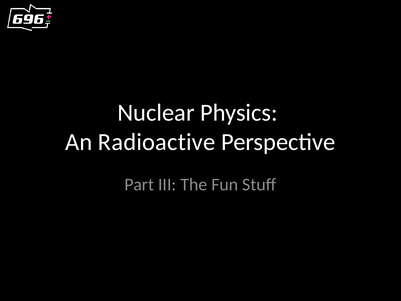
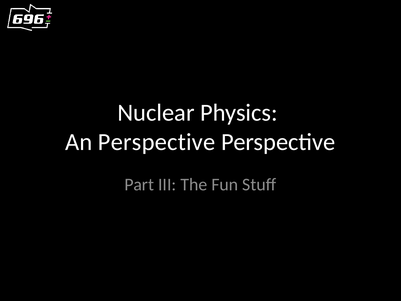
An Radioactive: Radioactive -> Perspective
